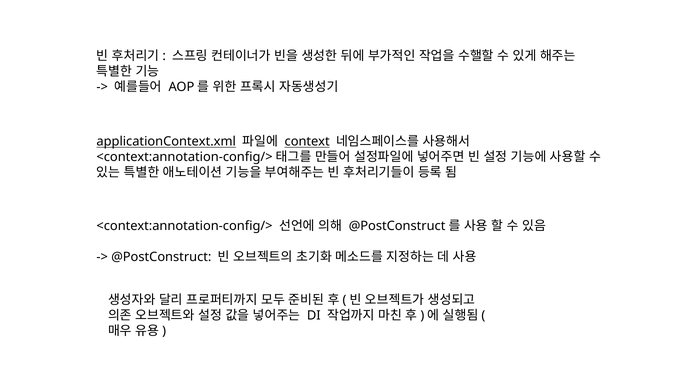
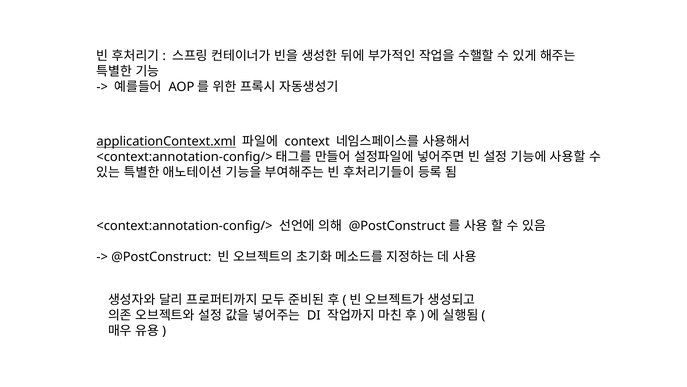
context underline: present -> none
